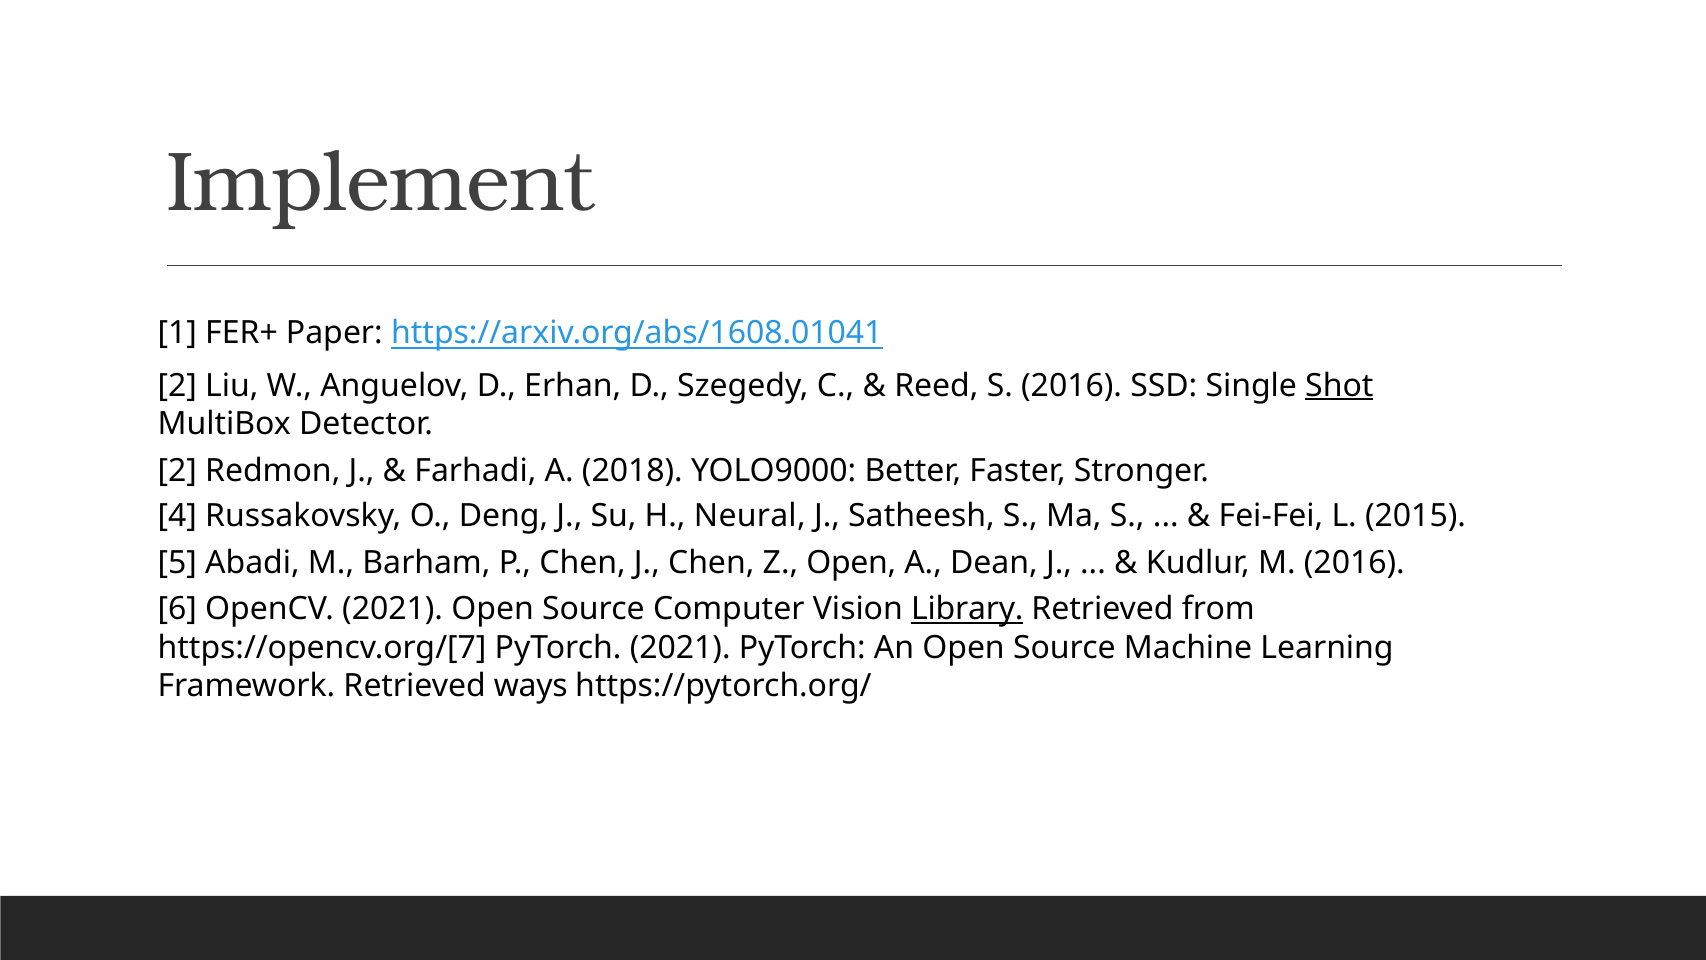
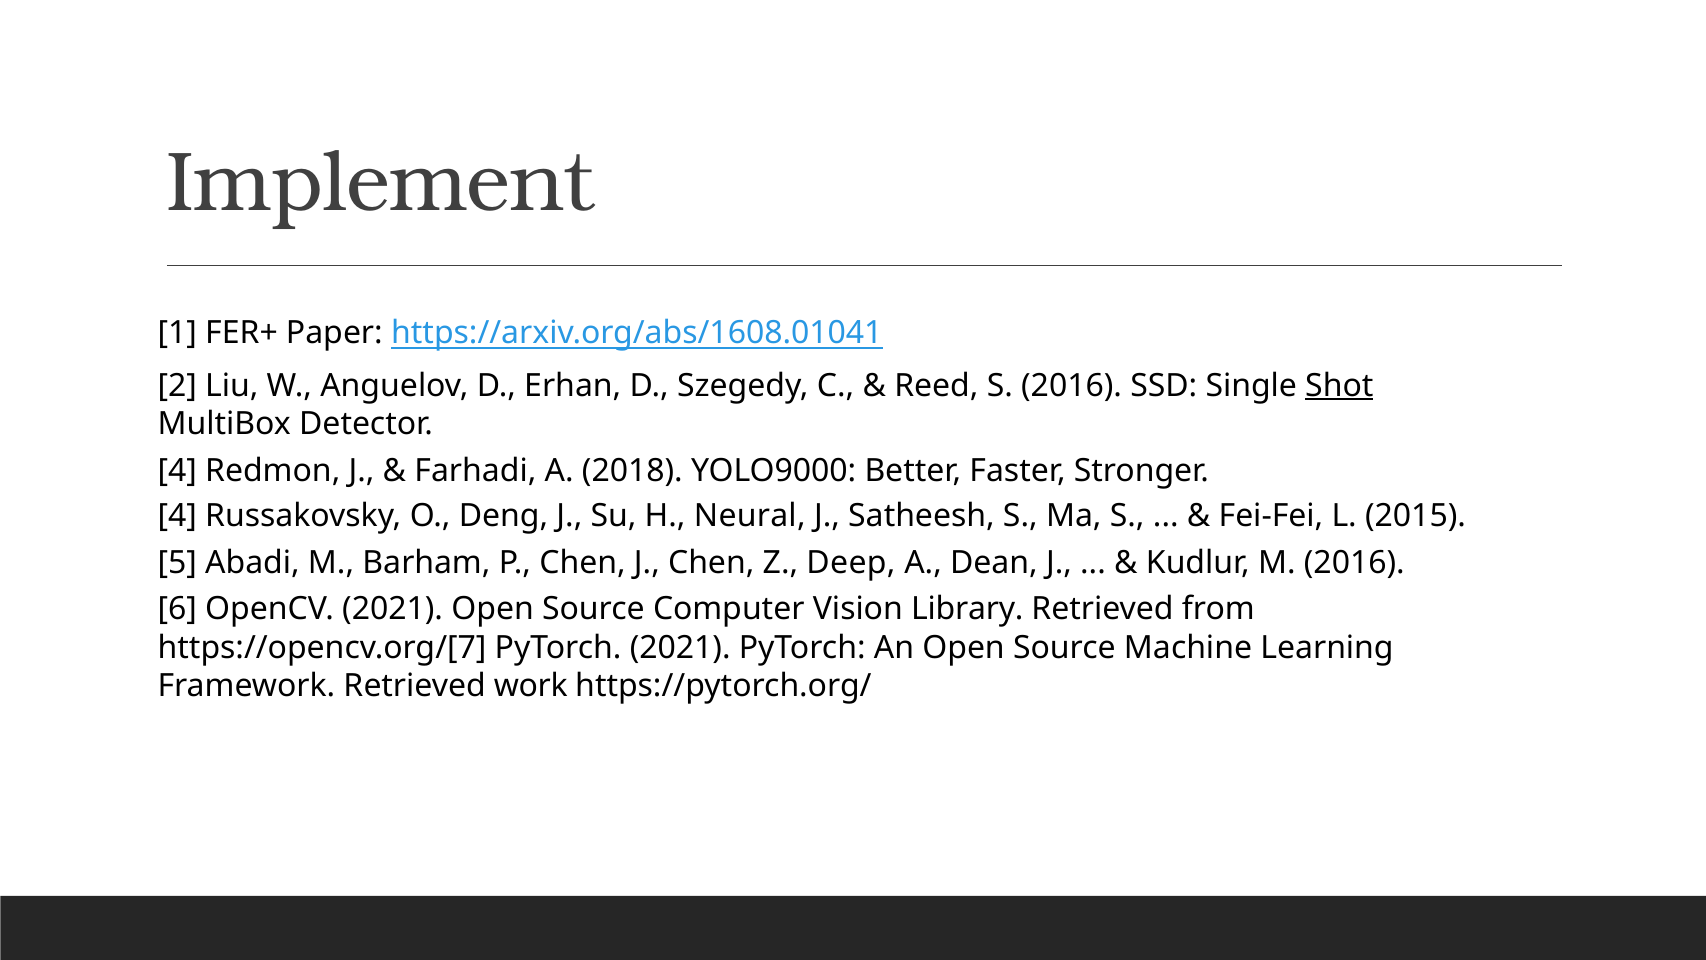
2 at (177, 471): 2 -> 4
Z Open: Open -> Deep
Library underline: present -> none
ways: ways -> work
